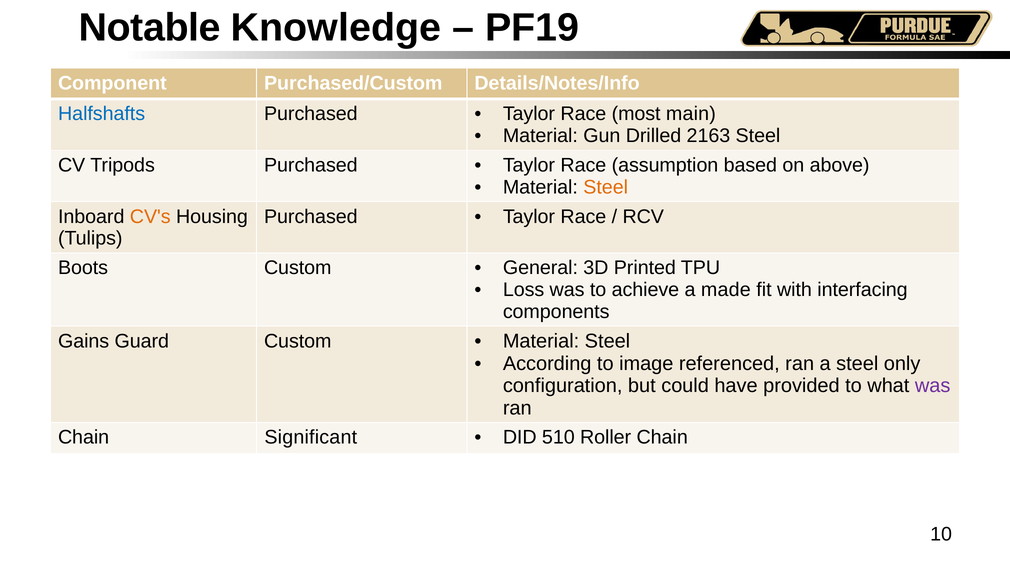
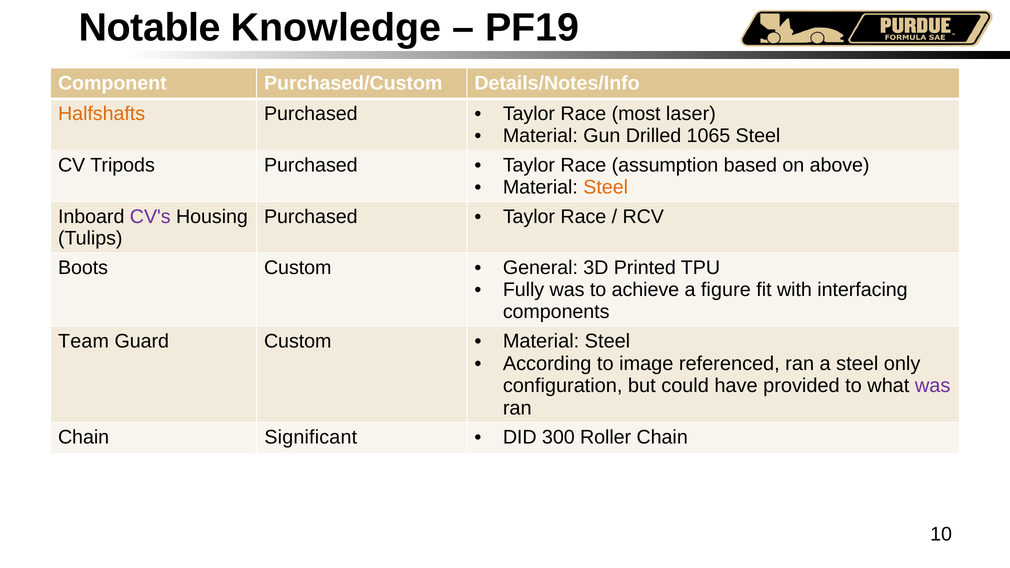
Halfshafts colour: blue -> orange
main: main -> laser
2163: 2163 -> 1065
CV's colour: orange -> purple
Loss: Loss -> Fully
made: made -> figure
Gains: Gains -> Team
510: 510 -> 300
